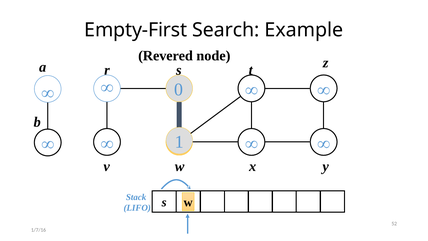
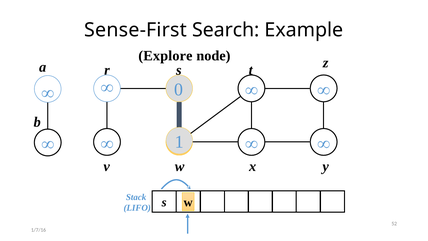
Empty-First: Empty-First -> Sense-First
Revered: Revered -> Explore
